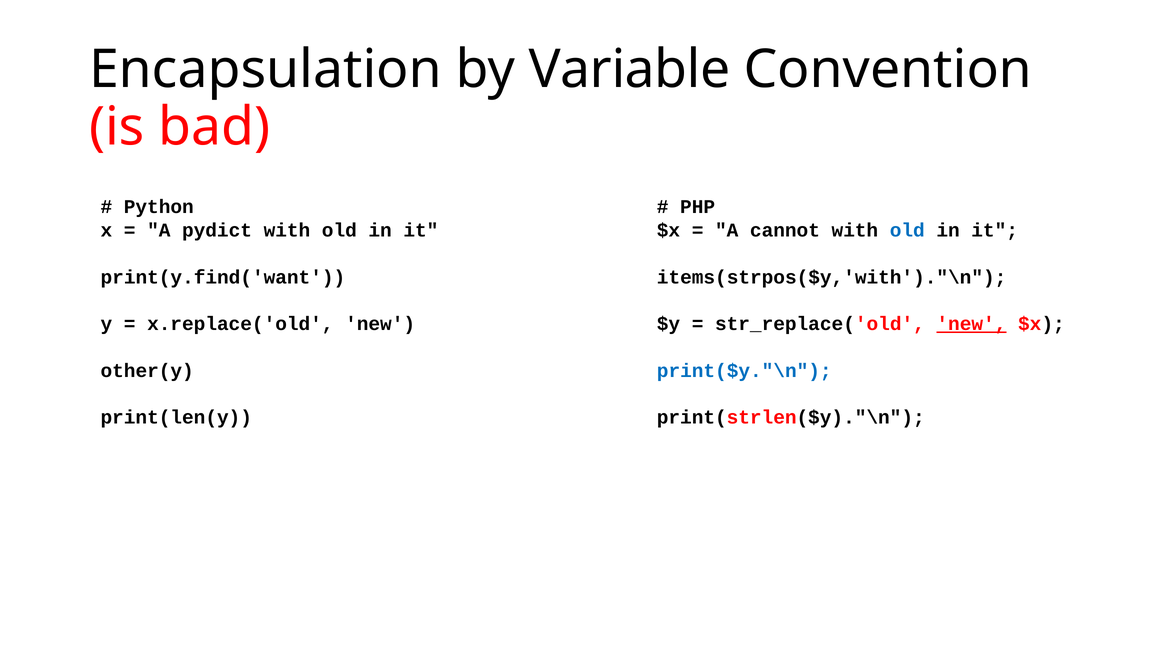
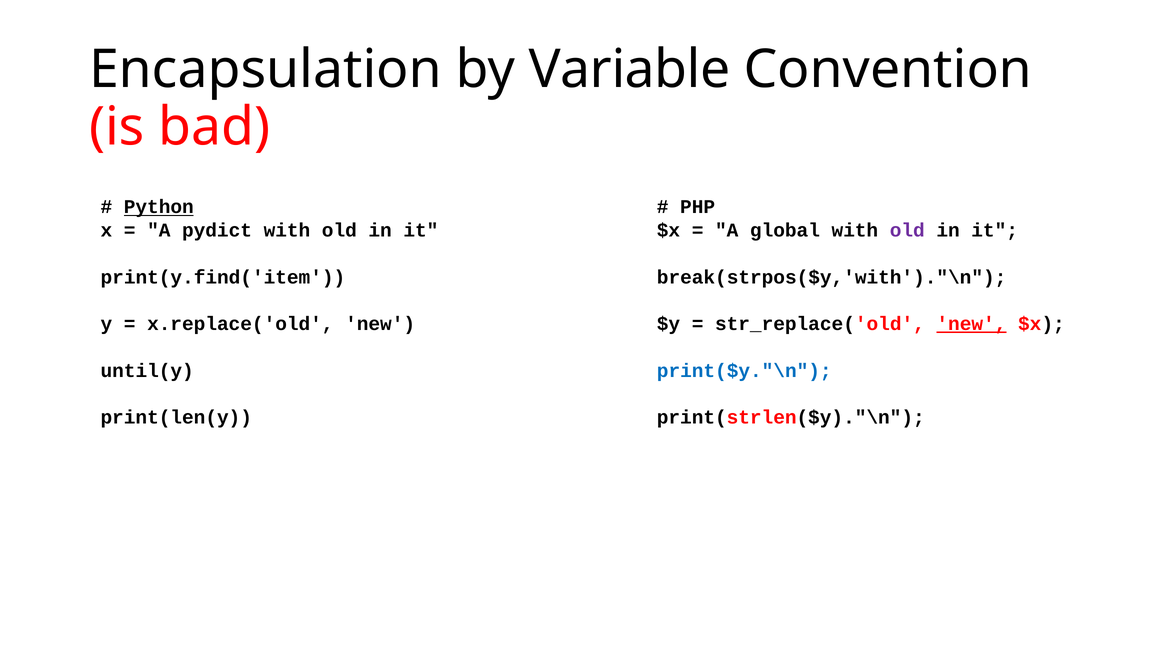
Python underline: none -> present
cannot: cannot -> global
old at (907, 230) colour: blue -> purple
print(y.find('want: print(y.find('want -> print(y.find('item
items(strpos($y,'with')."\n: items(strpos($y,'with')."\n -> break(strpos($y,'with')."\n
other(y: other(y -> until(y
